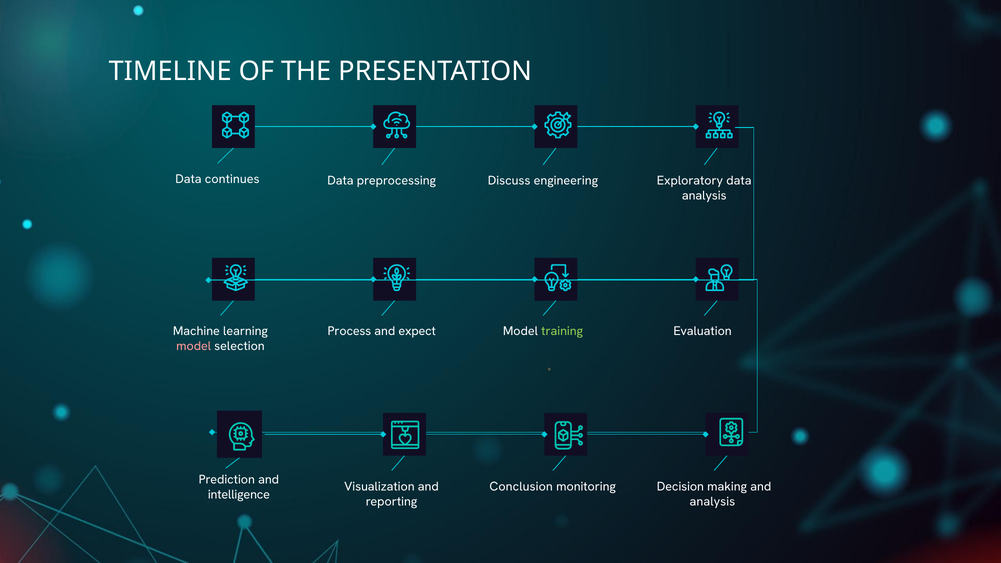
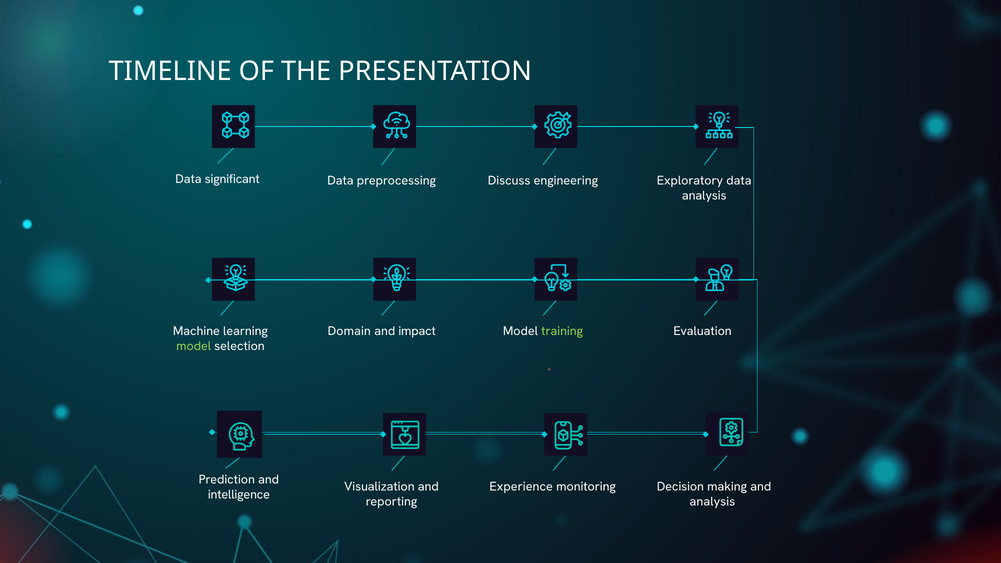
continues: continues -> significant
Process: Process -> Domain
expect: expect -> impact
model at (194, 346) colour: pink -> light green
Conclusion: Conclusion -> Experience
